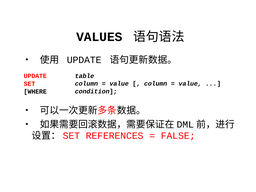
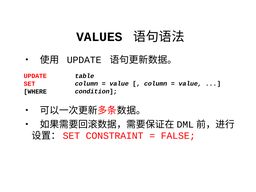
REFERENCES: REFERENCES -> CONSTRAINT
